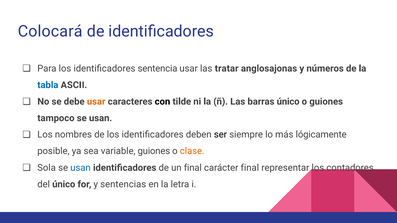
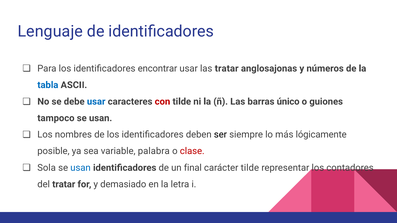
Colocará: Colocará -> Lenguaje
sentencia: sentencia -> encontrar
usar at (96, 102) colour: orange -> blue
con colour: black -> red
variable guiones: guiones -> palabra
clase colour: orange -> red
carácter final: final -> tilde
del único: único -> tratar
sentencias: sentencias -> demasiado
